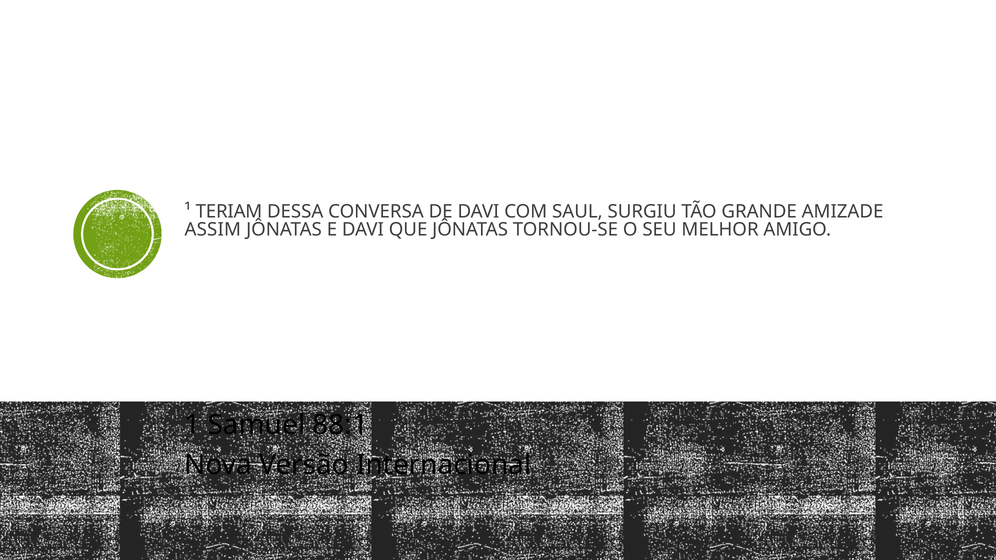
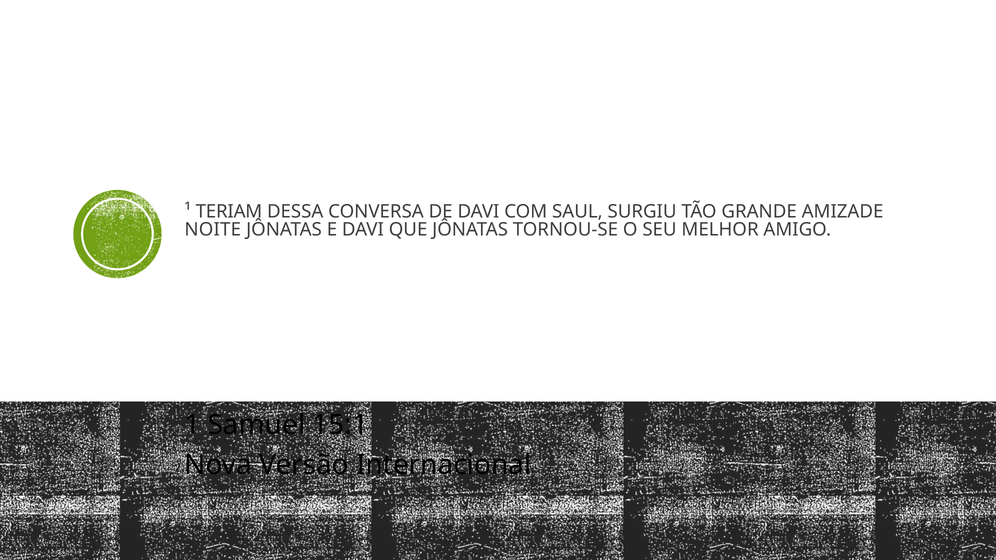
ASSIM: ASSIM -> NOITE
88:1: 88:1 -> 15:1
